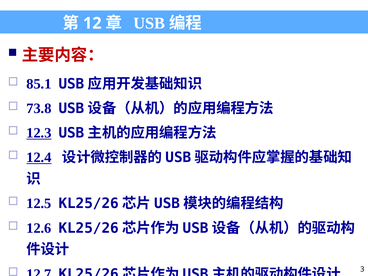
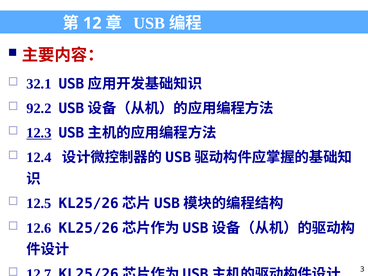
85.1: 85.1 -> 32.1
73.8: 73.8 -> 92.2
12.4 underline: present -> none
